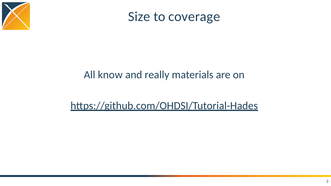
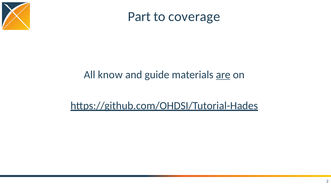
Size: Size -> Part
really: really -> guide
are underline: none -> present
